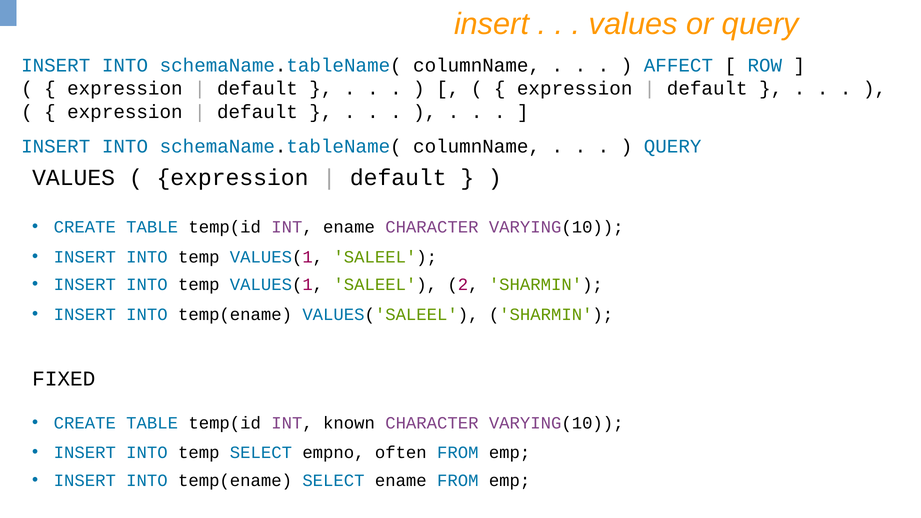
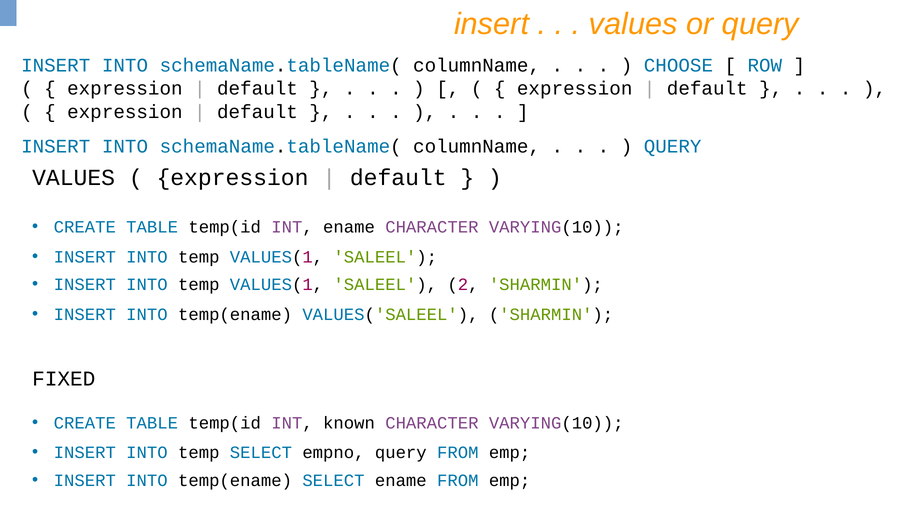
AFFECT: AFFECT -> CHOOSE
empno often: often -> query
